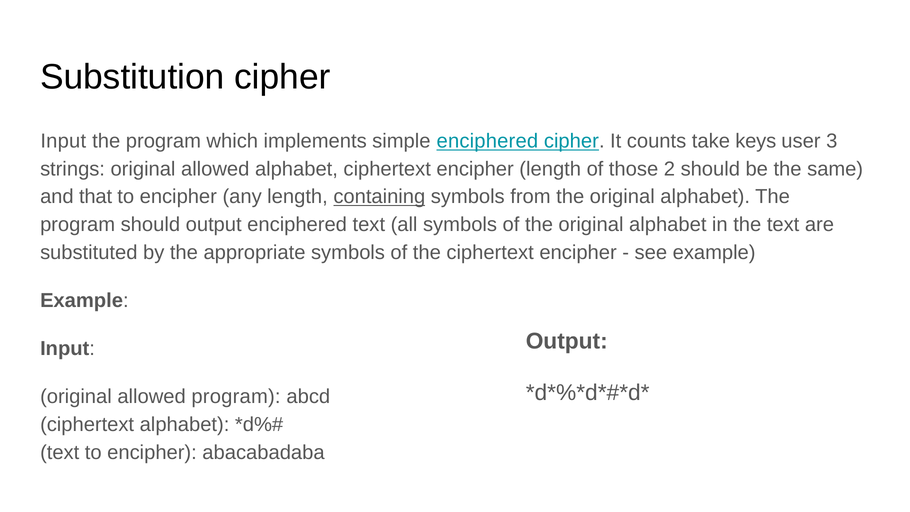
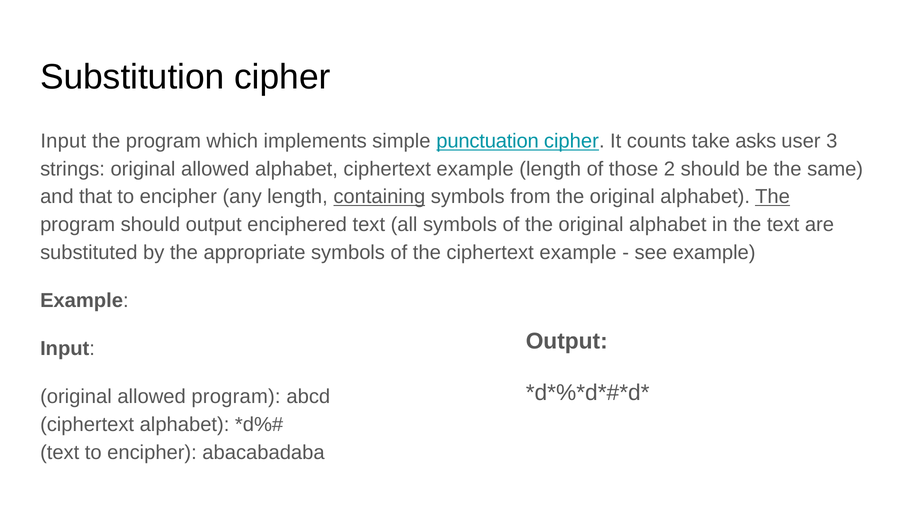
simple enciphered: enciphered -> punctuation
keys: keys -> asks
alphabet ciphertext encipher: encipher -> example
The at (773, 197) underline: none -> present
the ciphertext encipher: encipher -> example
